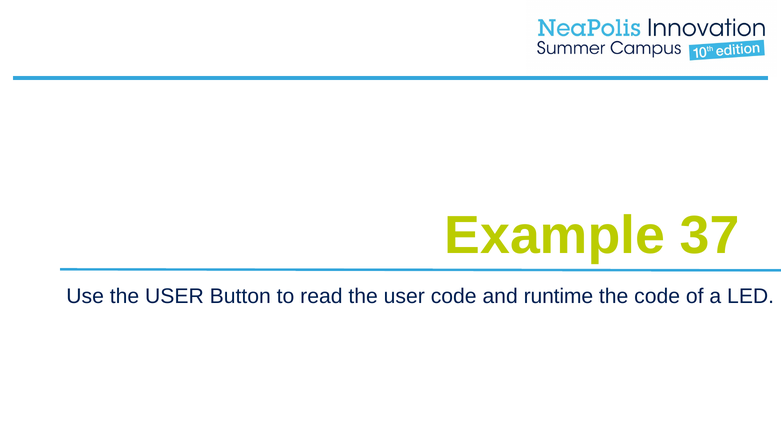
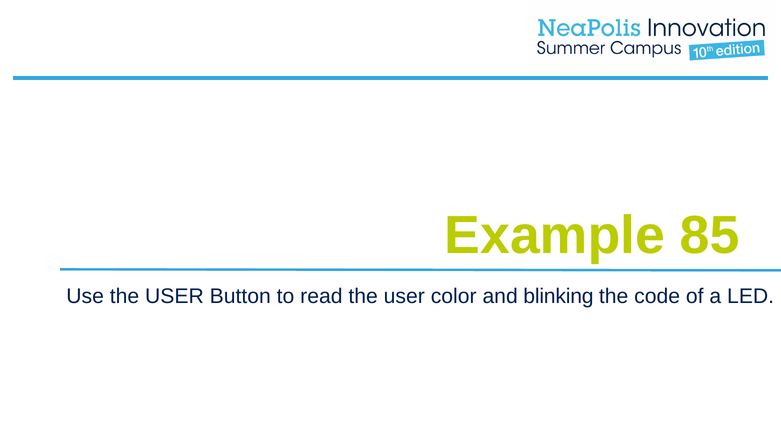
37: 37 -> 85
user code: code -> color
runtime: runtime -> blinking
